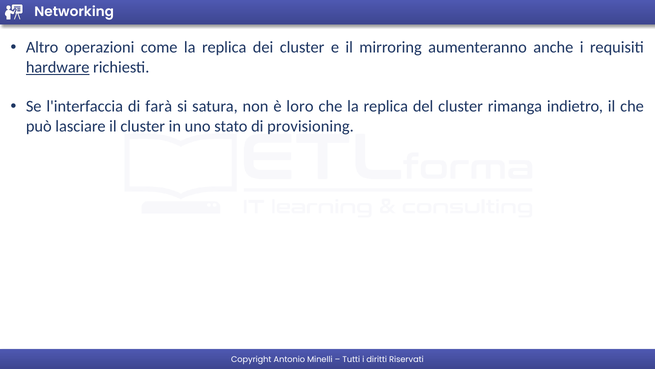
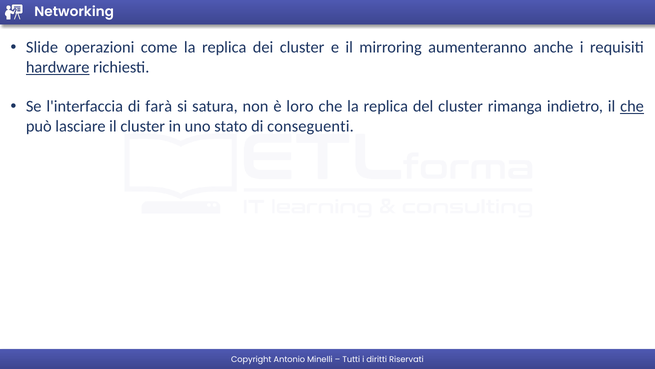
Altro: Altro -> Slide
che at (632, 106) underline: none -> present
provisioning: provisioning -> conseguenti
